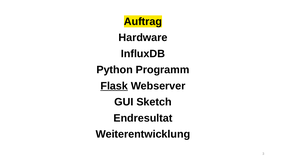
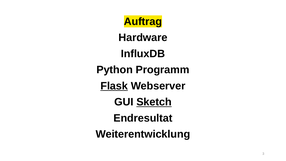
Sketch underline: none -> present
